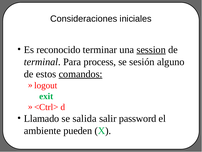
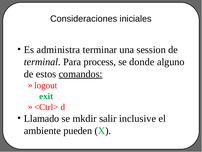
reconocido: reconocido -> administra
session underline: present -> none
sesión: sesión -> donde
salida: salida -> mkdir
password: password -> inclusive
